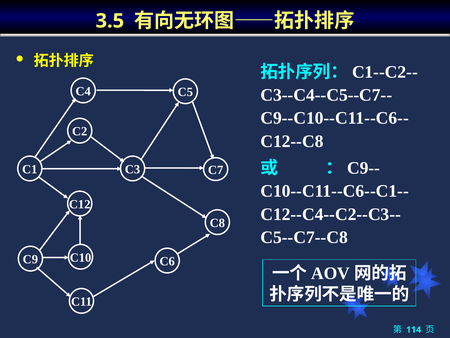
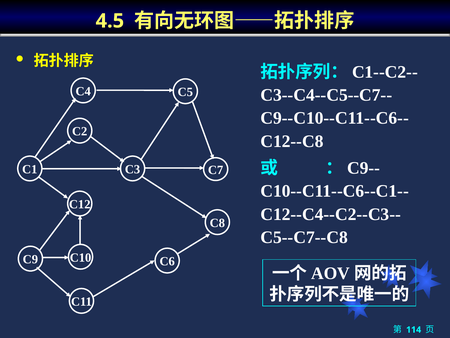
3.5: 3.5 -> 4.5
